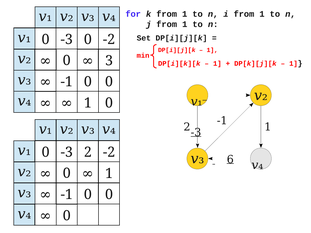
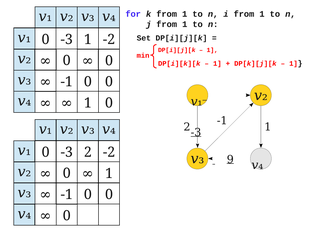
-3 0: 0 -> 1
3 at (109, 61): 3 -> 0
6: 6 -> 9
